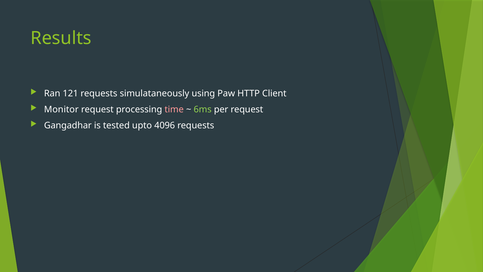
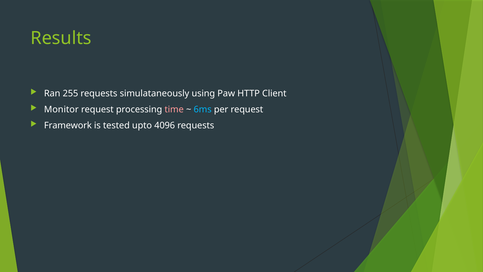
121: 121 -> 255
6ms colour: light green -> light blue
Gangadhar: Gangadhar -> Framework
